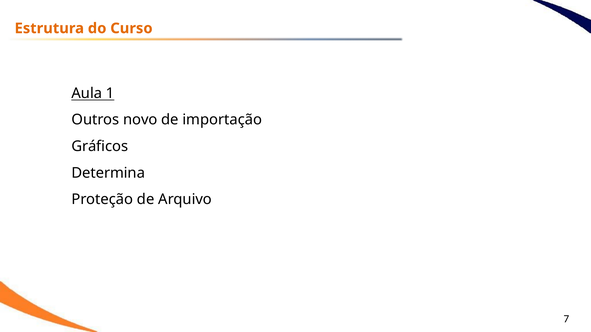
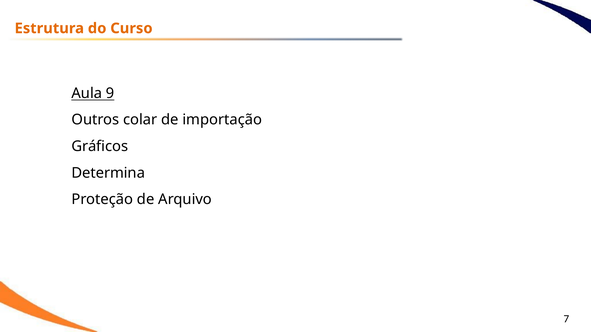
1: 1 -> 9
novo: novo -> colar
